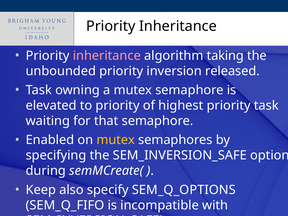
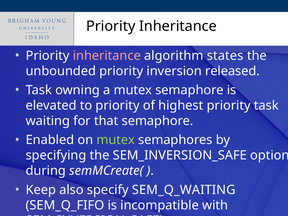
taking: taking -> states
mutex at (116, 140) colour: yellow -> light green
SEM_Q_OPTIONS: SEM_Q_OPTIONS -> SEM_Q_WAITING
